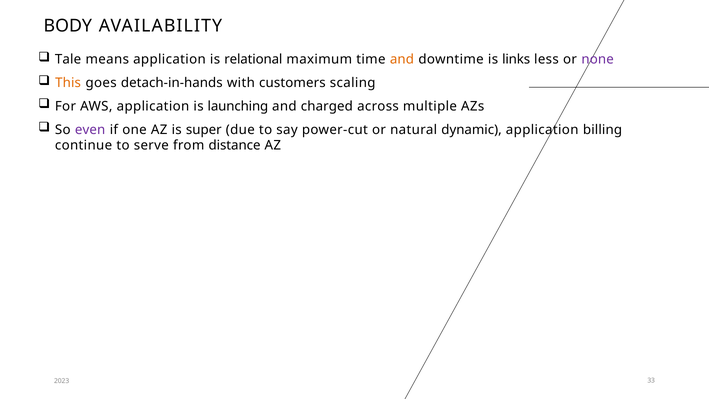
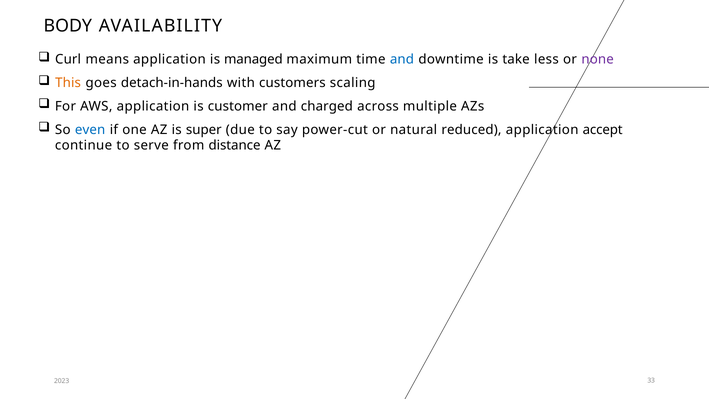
Tale: Tale -> Curl
relational: relational -> managed
and at (402, 60) colour: orange -> blue
links: links -> take
launching: launching -> customer
even colour: purple -> blue
dynamic: dynamic -> reduced
billing: billing -> accept
